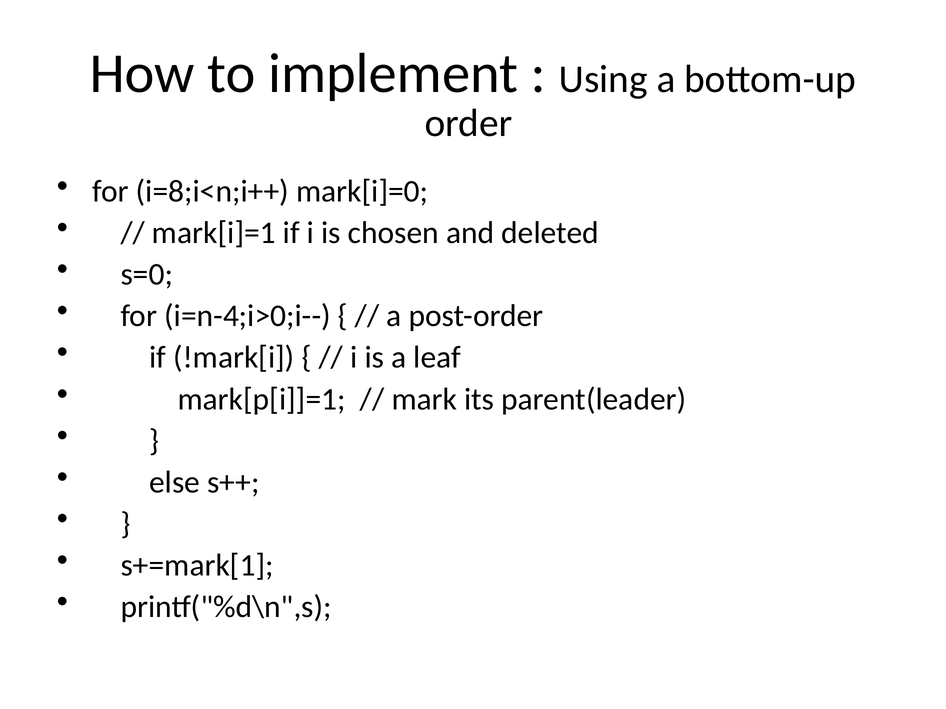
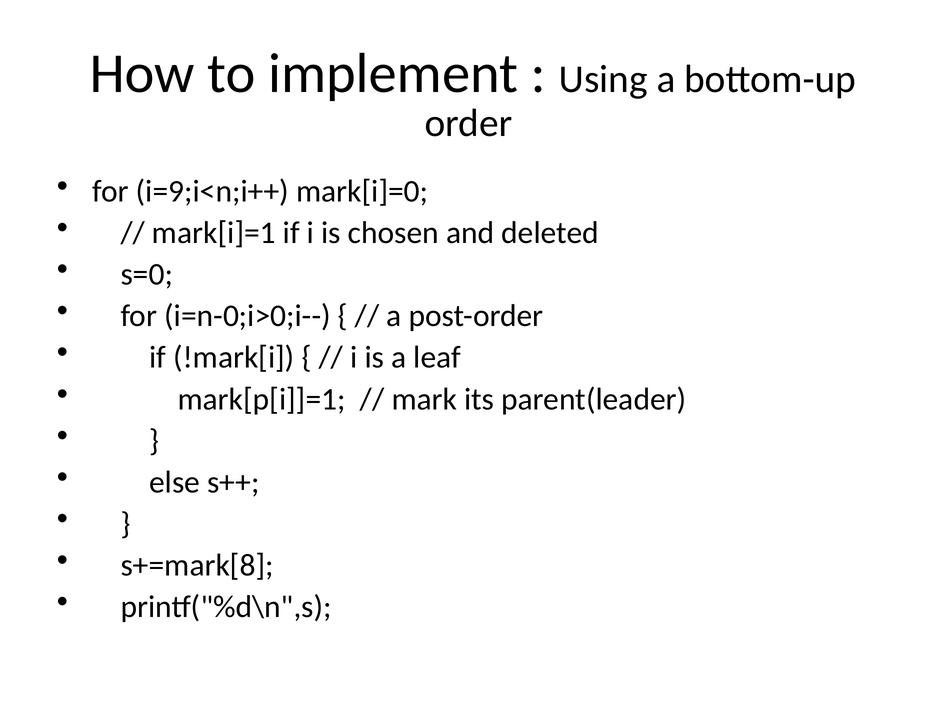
i=8;i<n;i++: i=8;i<n;i++ -> i=9;i<n;i++
i=n-4;i>0;i--: i=n-4;i>0;i-- -> i=n-0;i>0;i--
s+=mark[1: s+=mark[1 -> s+=mark[8
